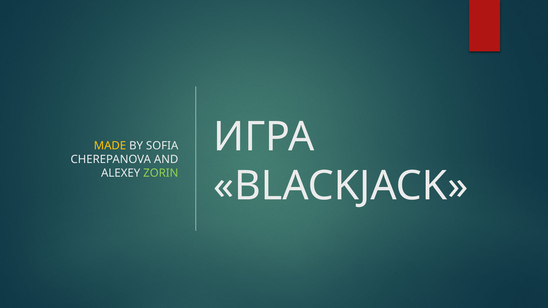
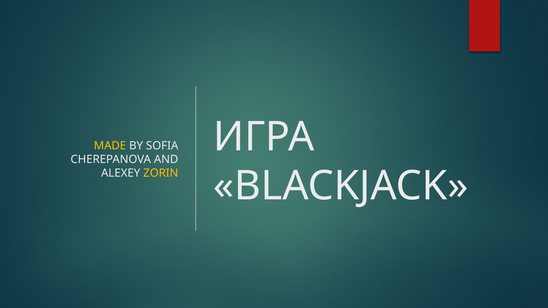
ZORIN colour: light green -> yellow
